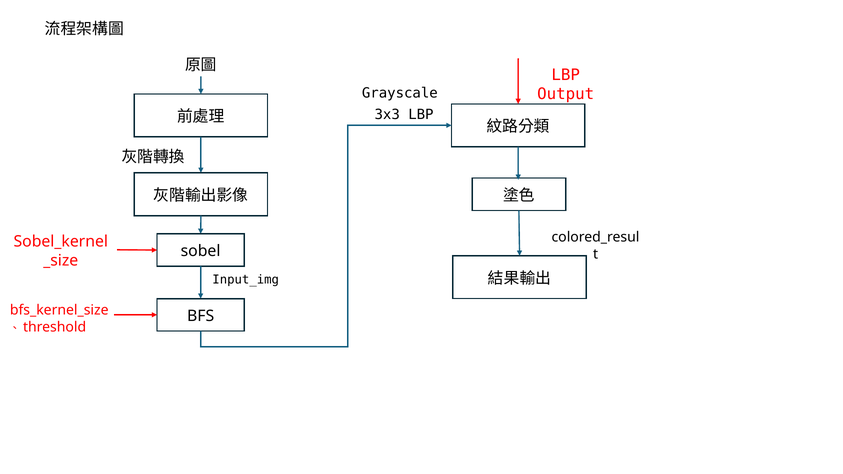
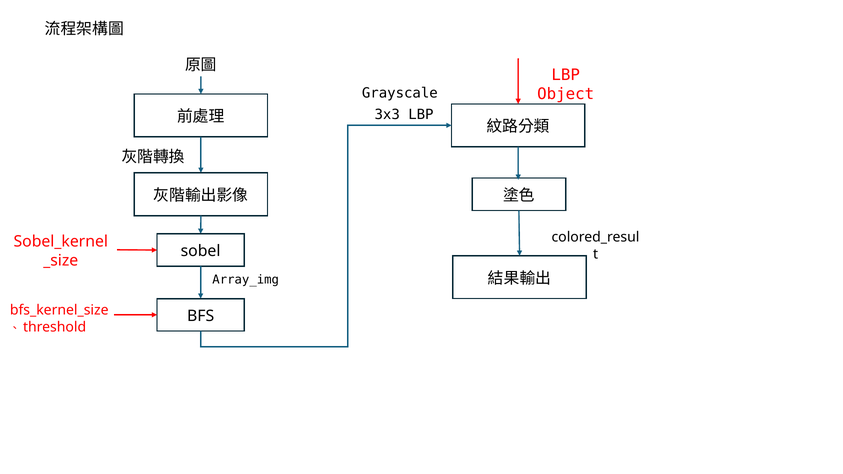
Output: Output -> Object
Input_img: Input_img -> Array_img
